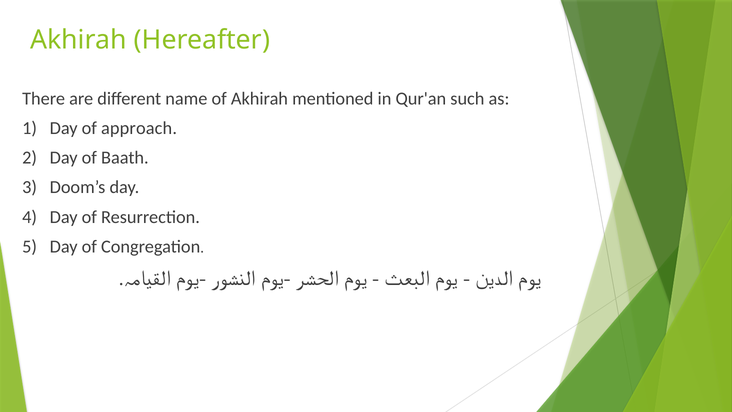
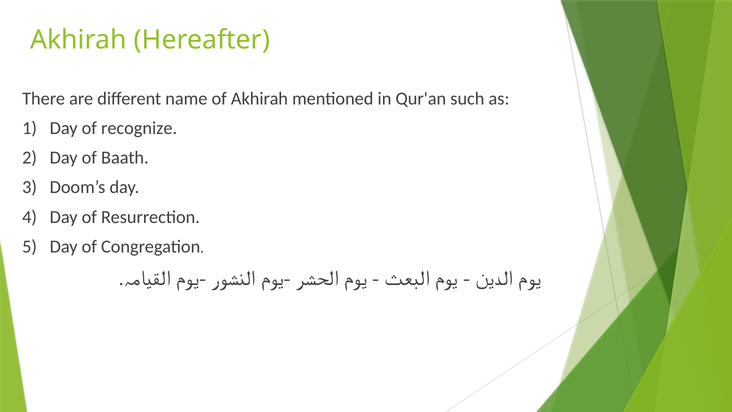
approach: approach -> recognize
